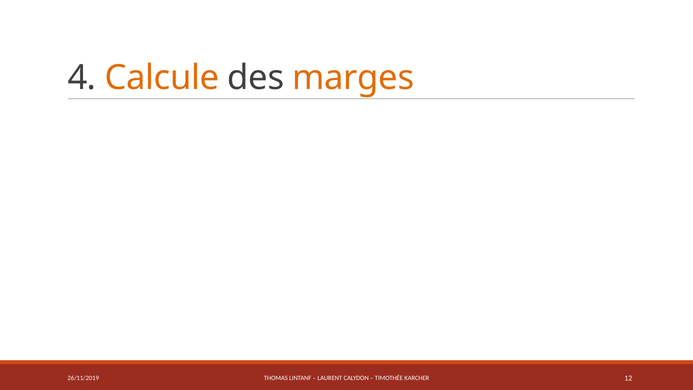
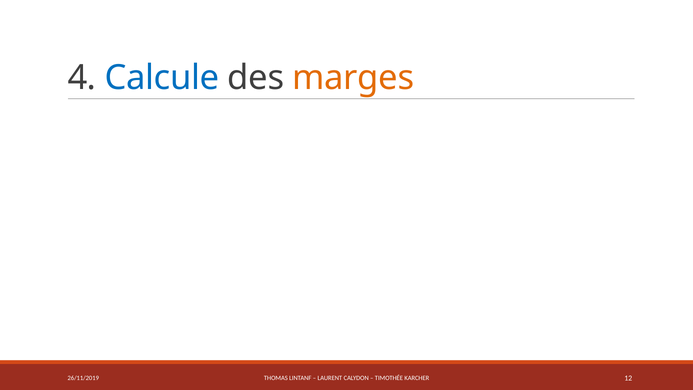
Calcule colour: orange -> blue
